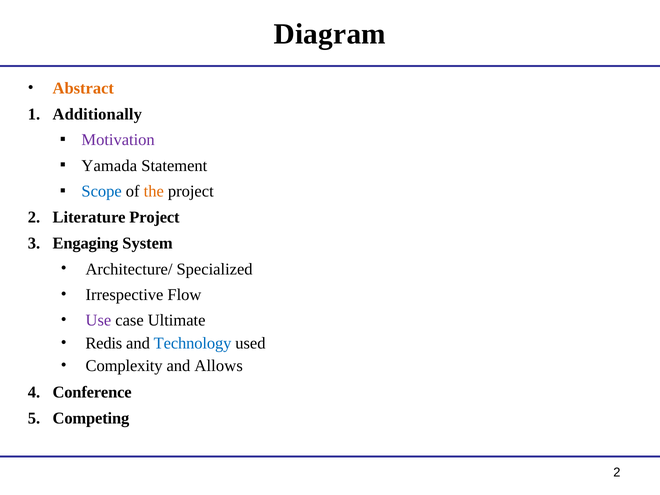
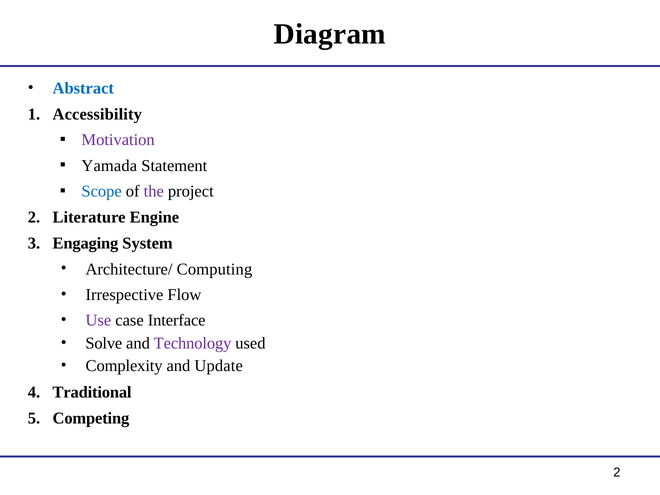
Abstract colour: orange -> blue
Additionally: Additionally -> Accessibility
the colour: orange -> purple
Literature Project: Project -> Engine
Specialized: Specialized -> Computing
Ultimate: Ultimate -> Interface
Redis: Redis -> Solve
Technology colour: blue -> purple
Allows: Allows -> Update
Conference: Conference -> Traditional
